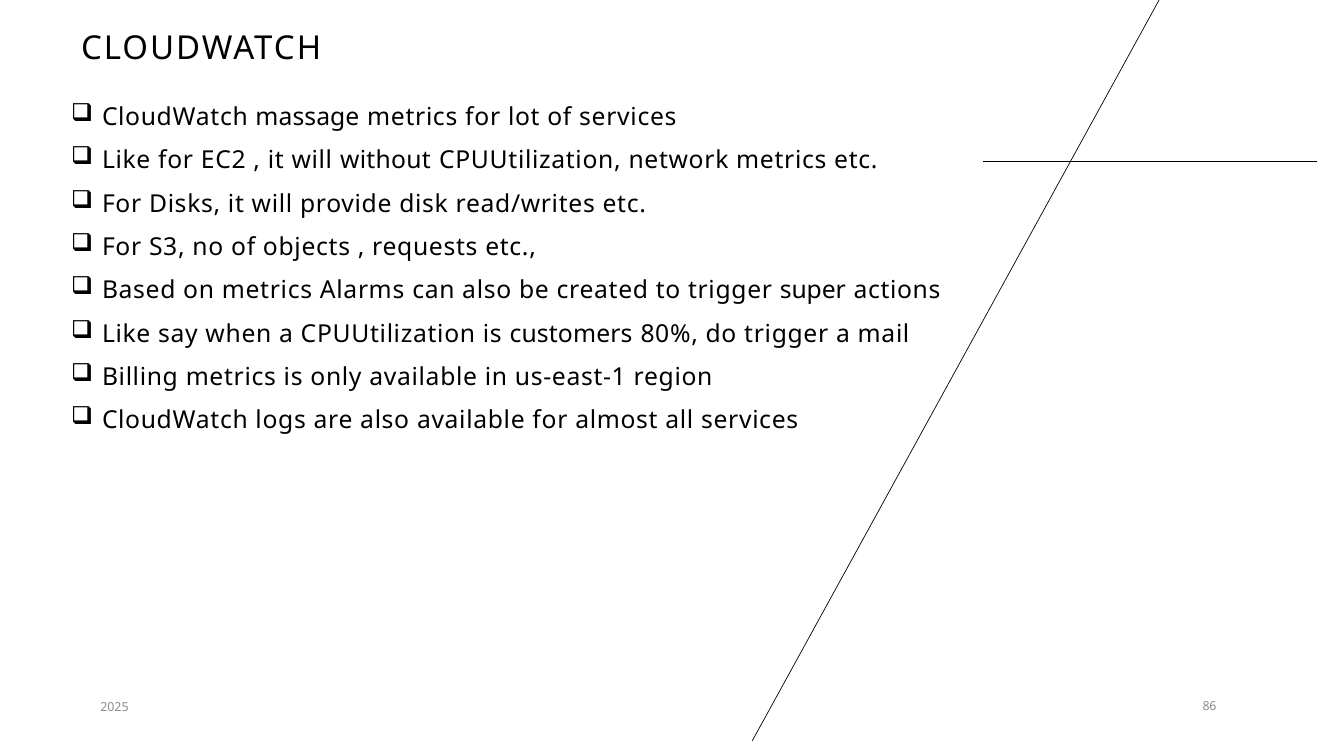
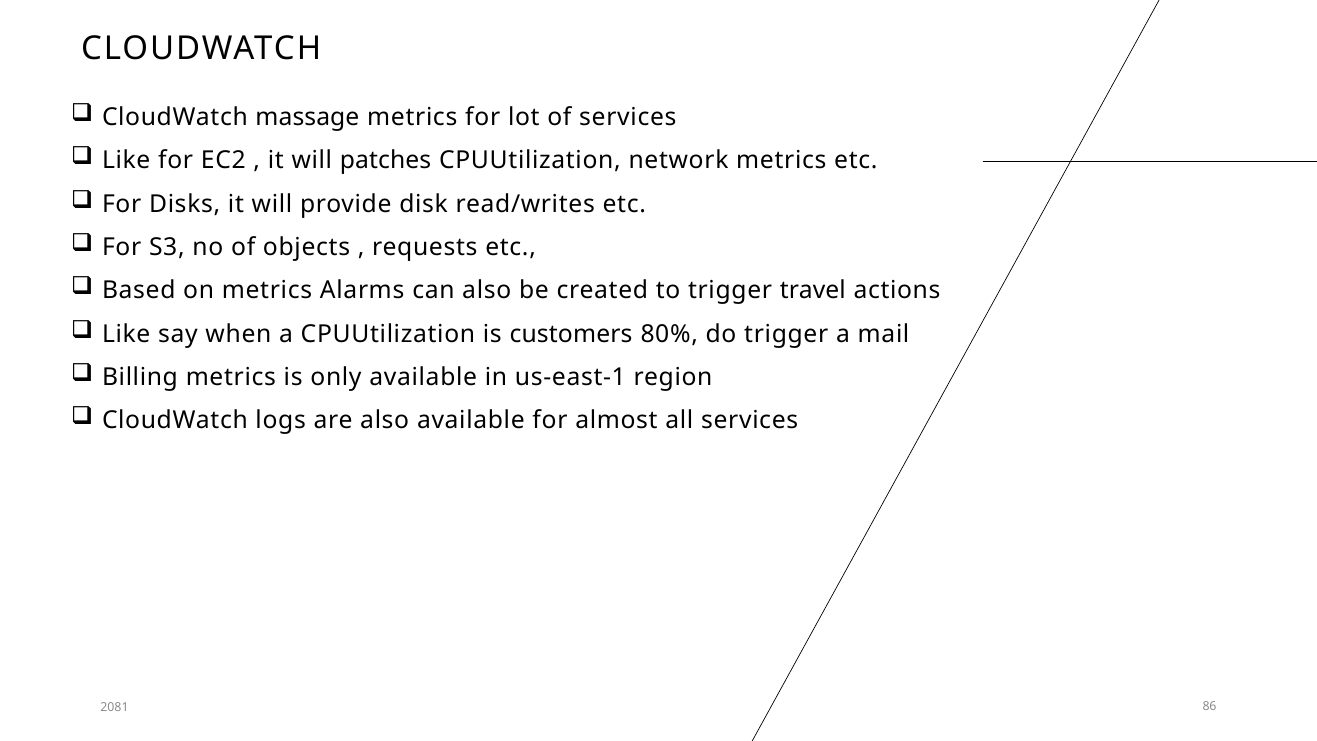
without: without -> patches
super: super -> travel
2025: 2025 -> 2081
